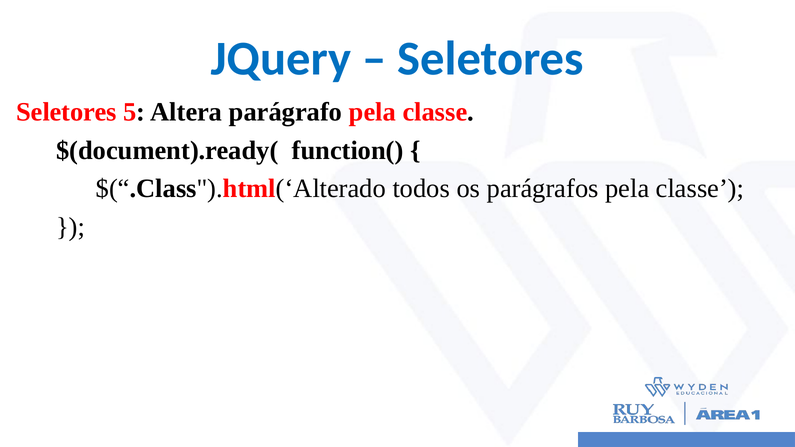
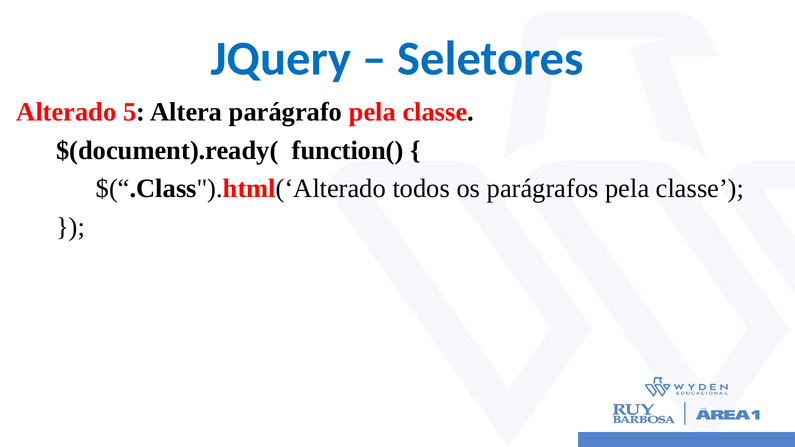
Seletores at (66, 112): Seletores -> Alterado
